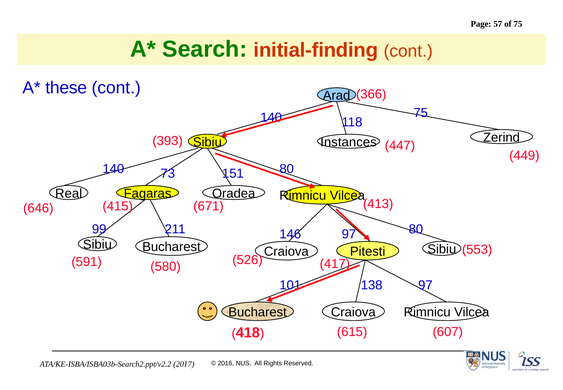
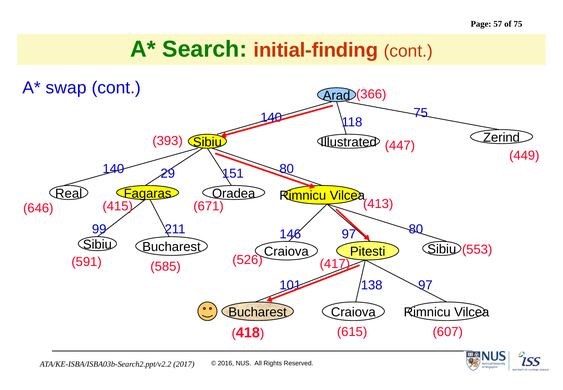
these: these -> swap
Instances: Instances -> Illustrated
73: 73 -> 29
580: 580 -> 585
